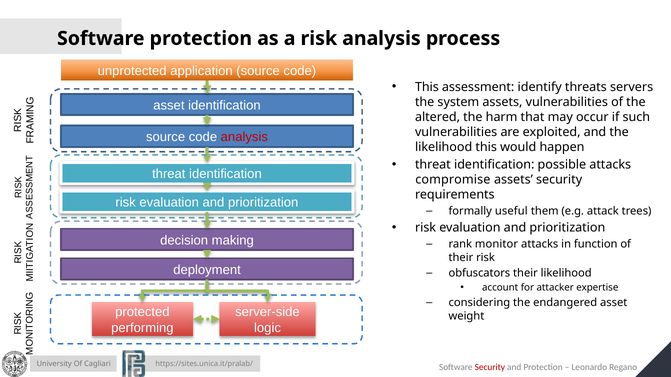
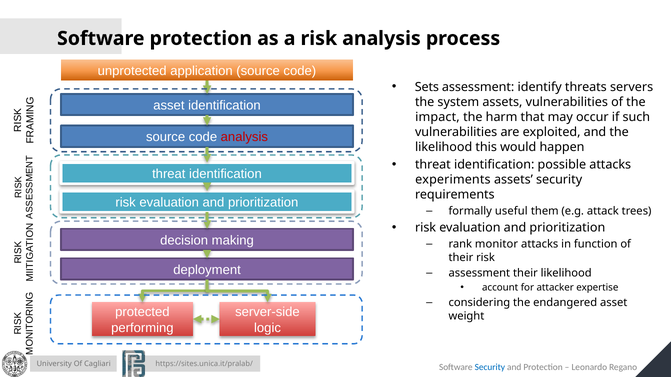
This at (427, 87): This -> Sets
altered: altered -> impact
compromise: compromise -> experiments
obfuscators at (479, 274): obfuscators -> assessment
Security at (490, 368) colour: red -> blue
